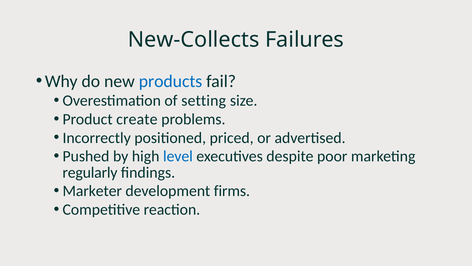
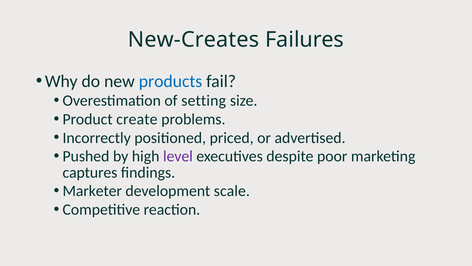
New-Collects: New-Collects -> New-Creates
level colour: blue -> purple
regularly: regularly -> captures
firms: firms -> scale
